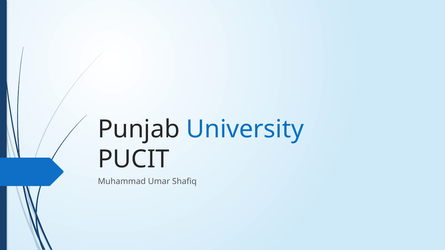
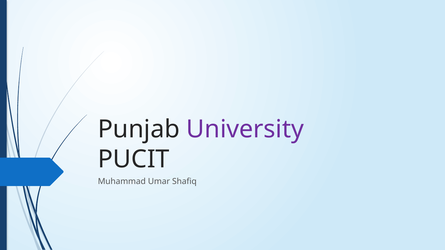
University colour: blue -> purple
